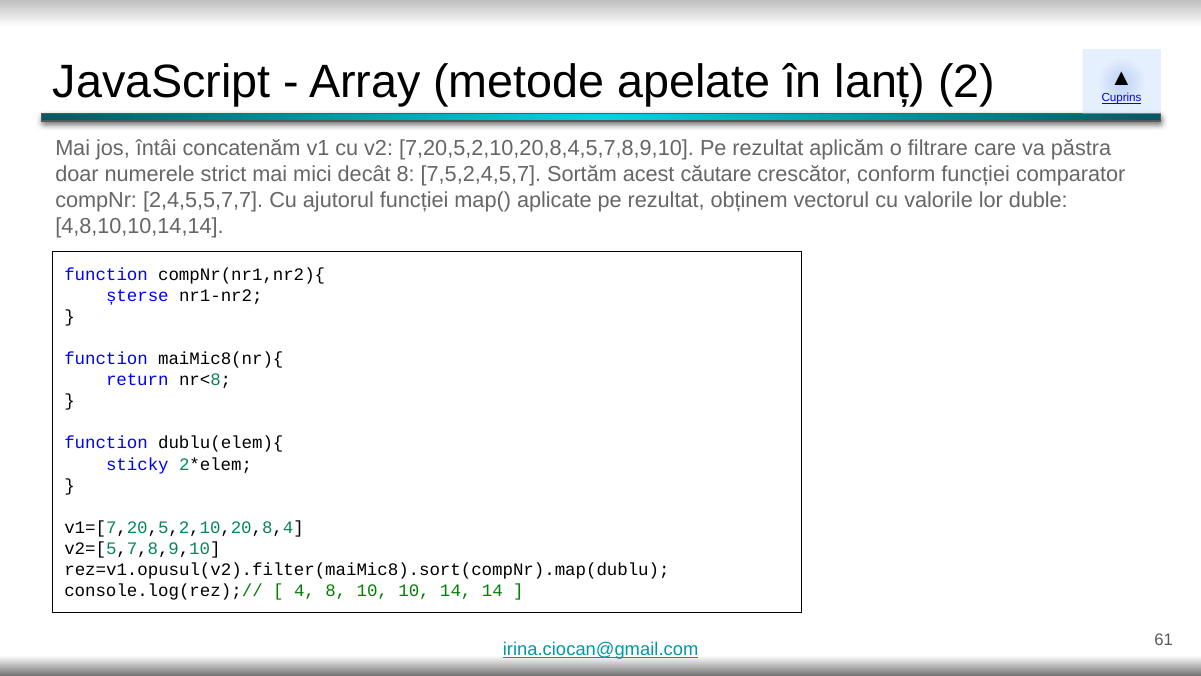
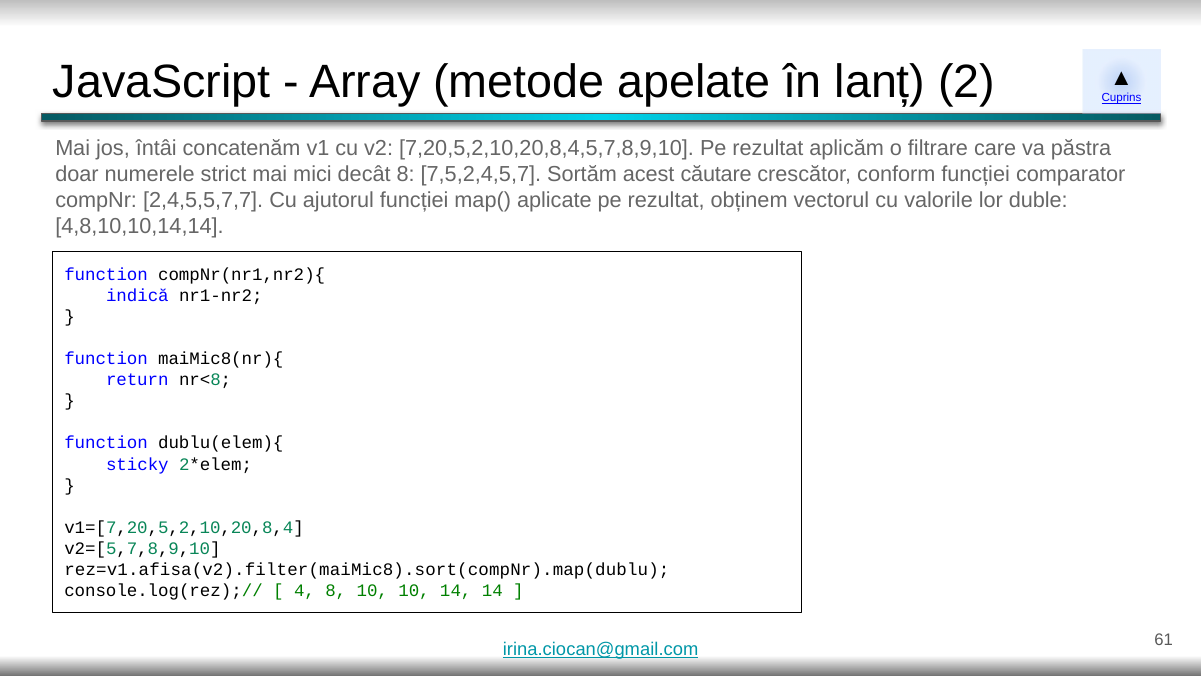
șterse: șterse -> indică
rez=v1.opusul(v2).filter(maiMic8).sort(compNr).map(dublu: rez=v1.opusul(v2).filter(maiMic8).sort(compNr).map(dublu -> rez=v1.afisa(v2).filter(maiMic8).sort(compNr).map(dublu
